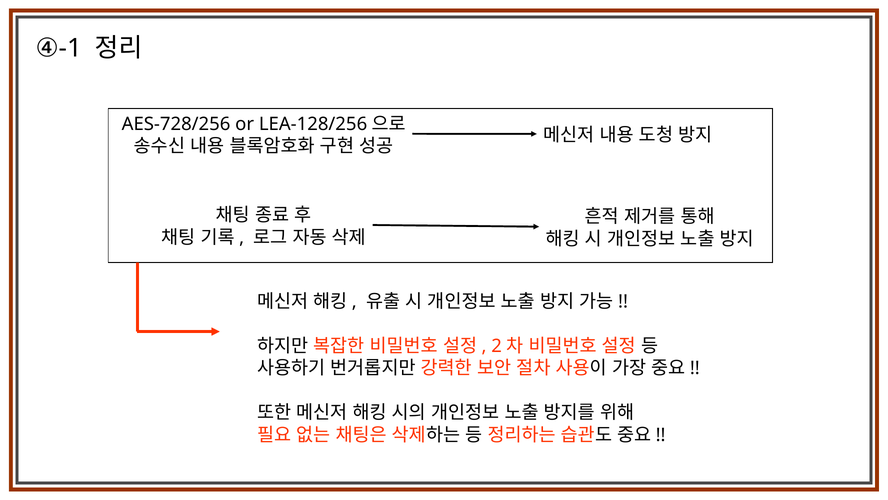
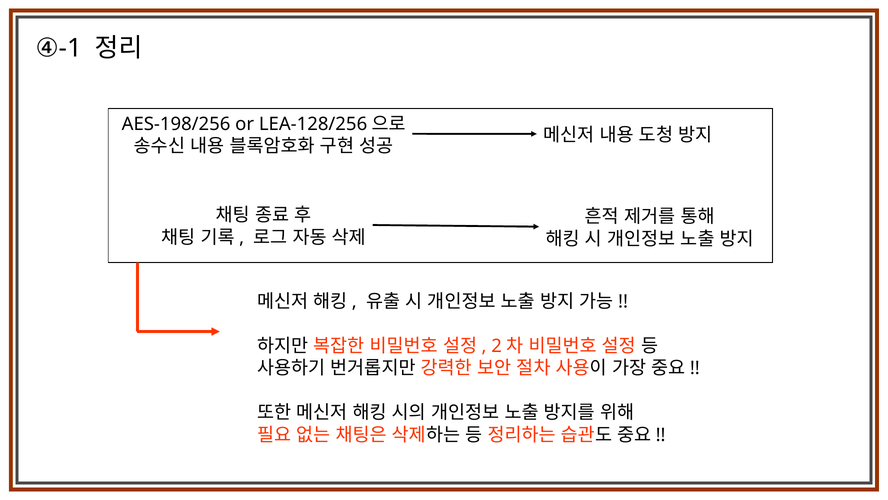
AES-728/256: AES-728/256 -> AES-198/256
